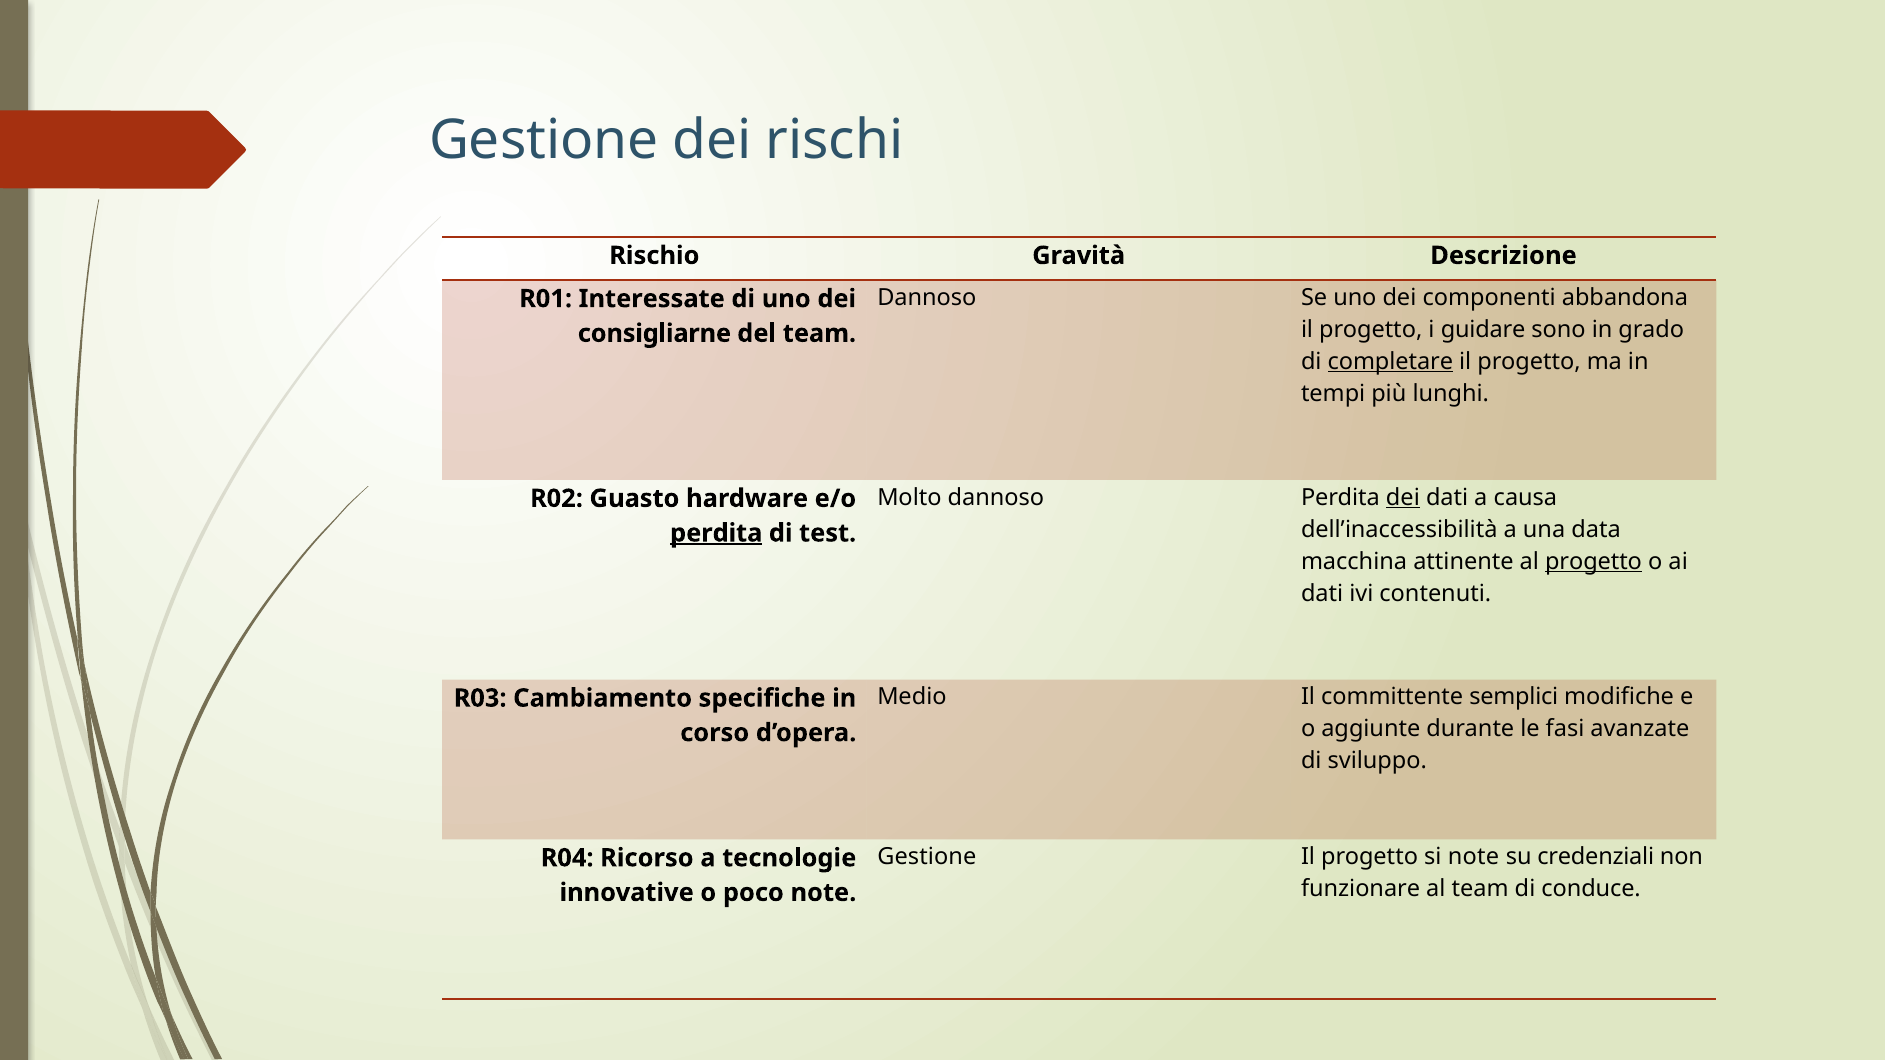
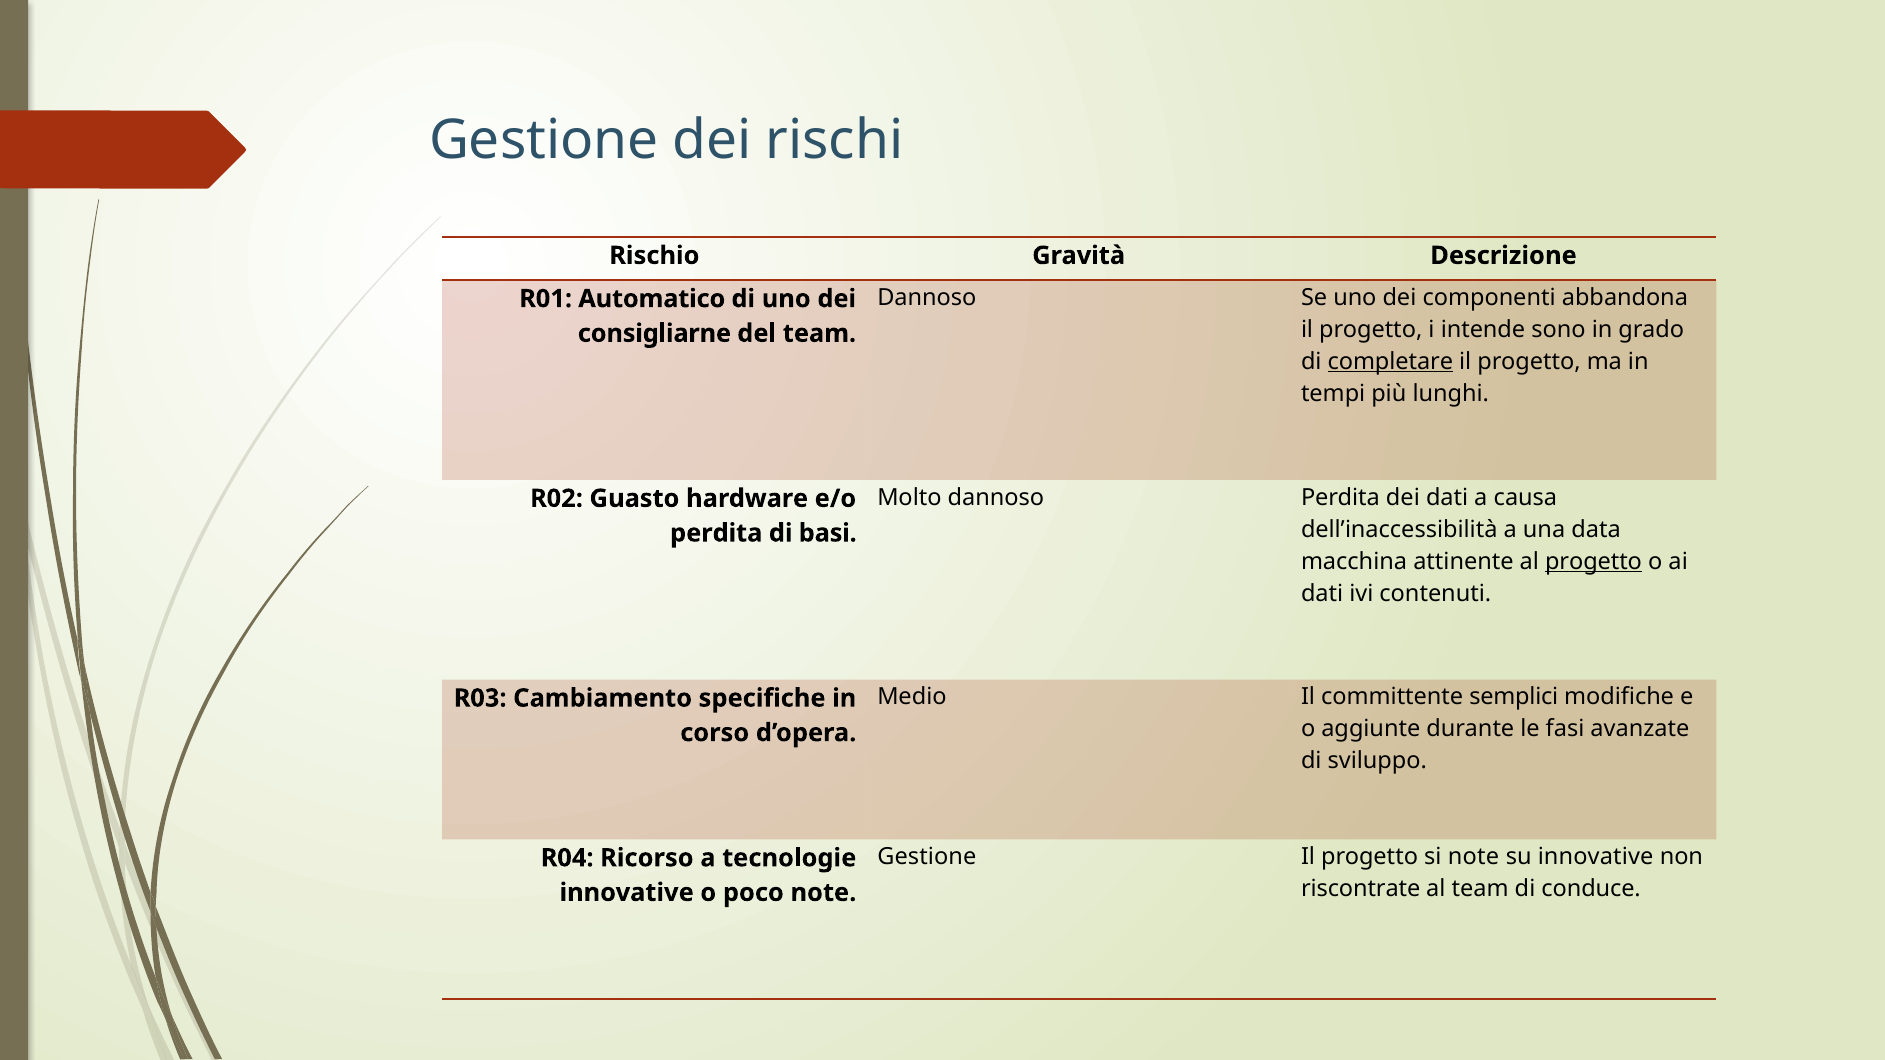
Interessate: Interessate -> Automatico
guidare: guidare -> intende
dei at (1403, 497) underline: present -> none
perdita at (716, 533) underline: present -> none
test: test -> basi
su credenziali: credenziali -> innovative
funzionare: funzionare -> riscontrate
